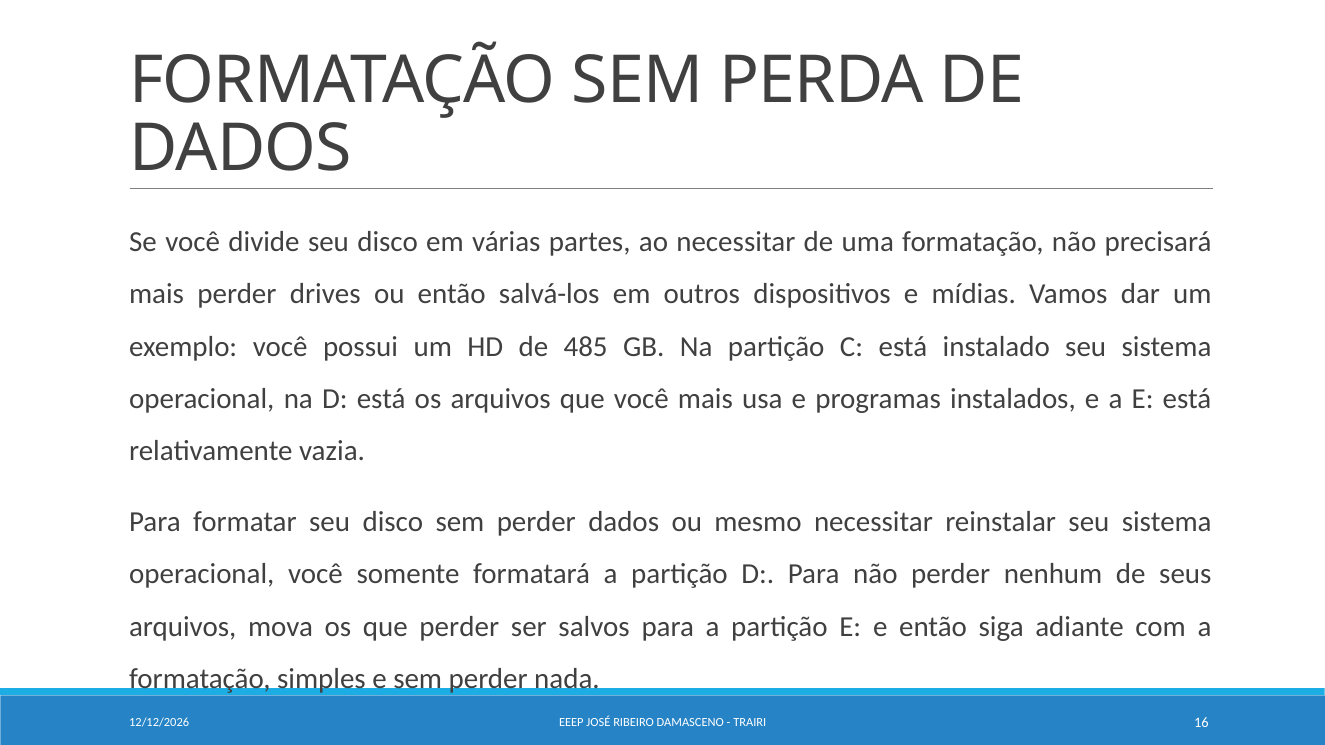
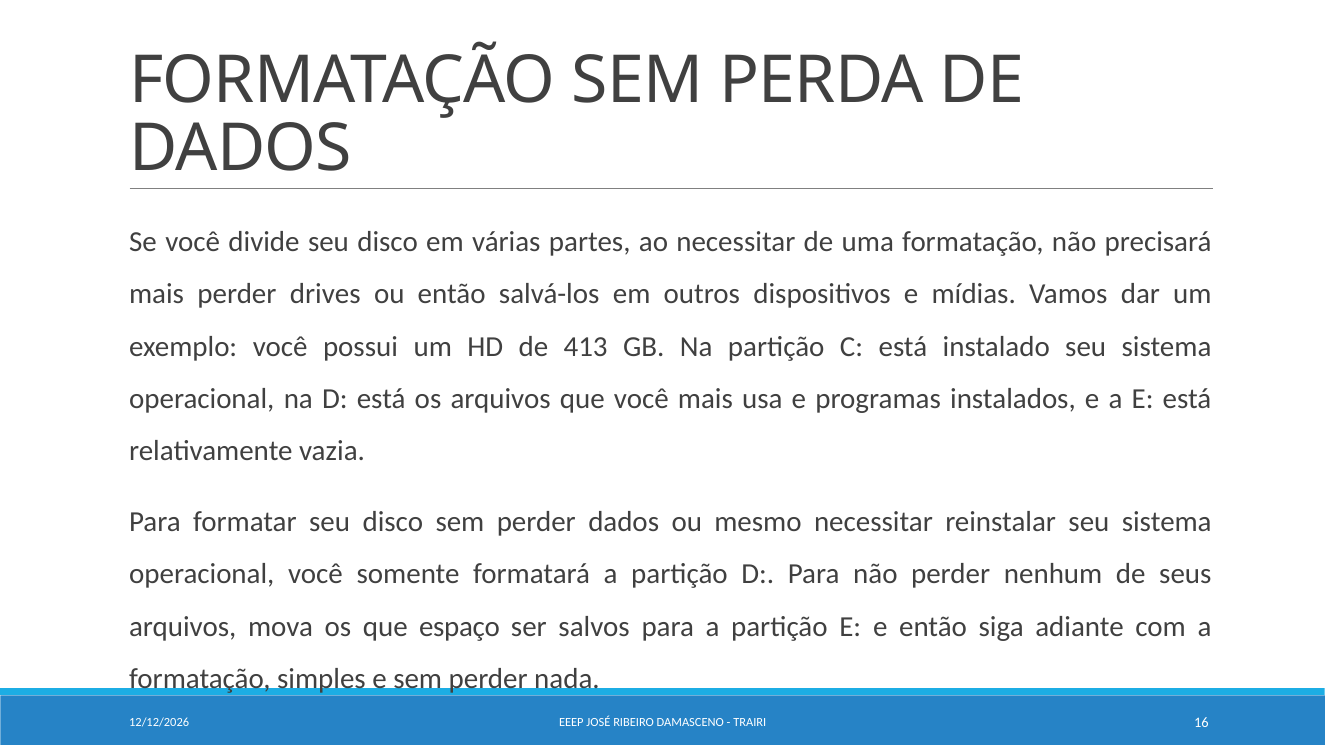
485: 485 -> 413
que perder: perder -> espaço
